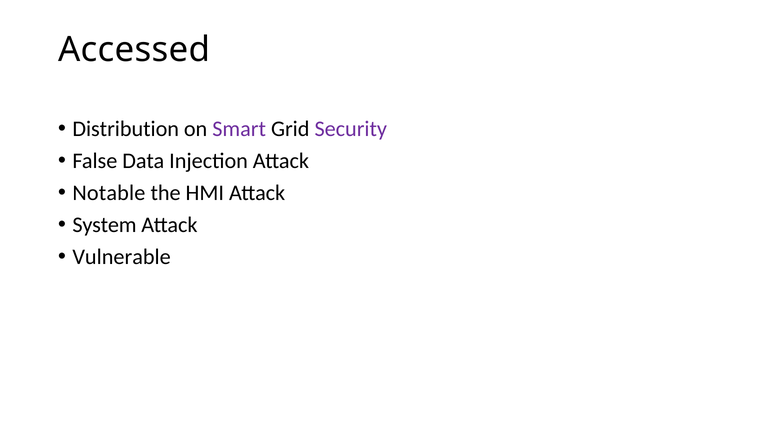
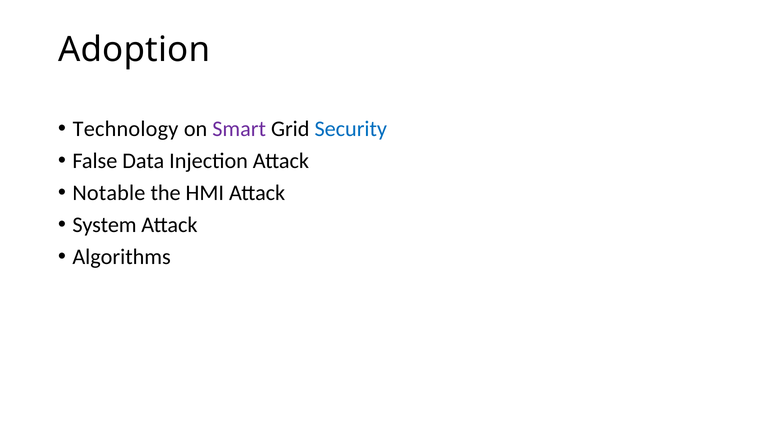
Accessed: Accessed -> Adoption
Distribution: Distribution -> Technology
Security colour: purple -> blue
Vulnerable: Vulnerable -> Algorithms
